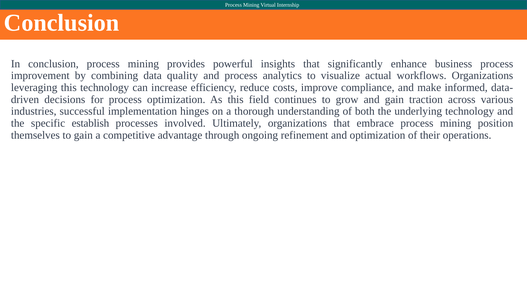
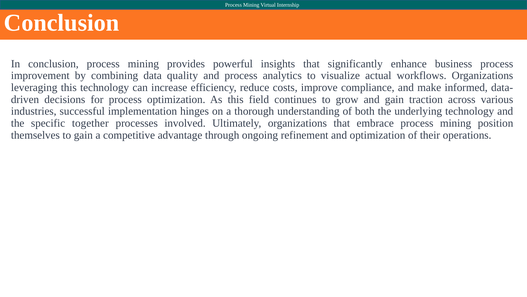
establish: establish -> together
